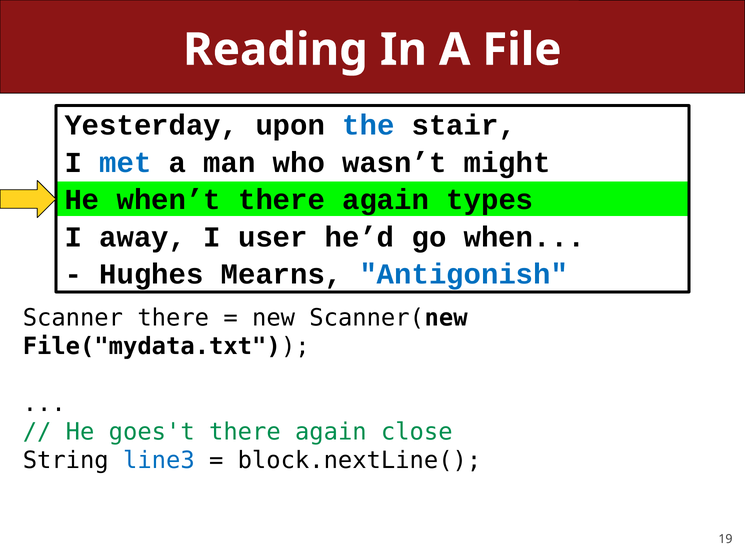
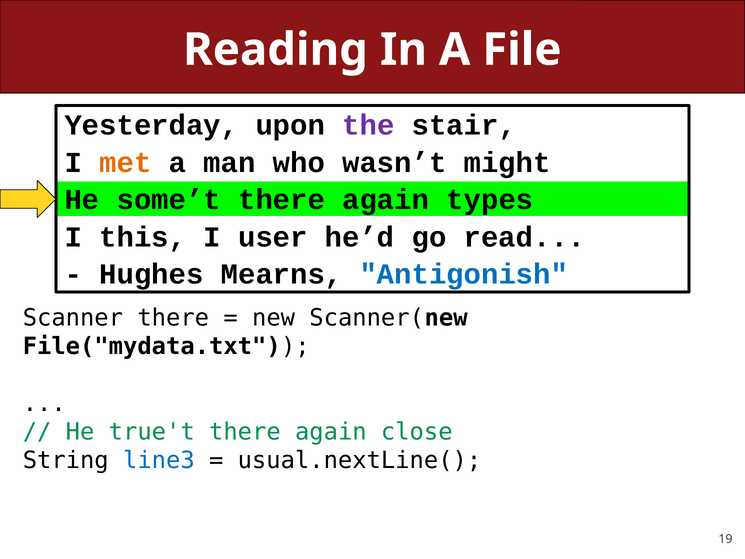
the colour: blue -> purple
met colour: blue -> orange
when’t: when’t -> some’t
away: away -> this
when: when -> read
goes't: goes't -> true't
block.nextLine(: block.nextLine( -> usual.nextLine(
